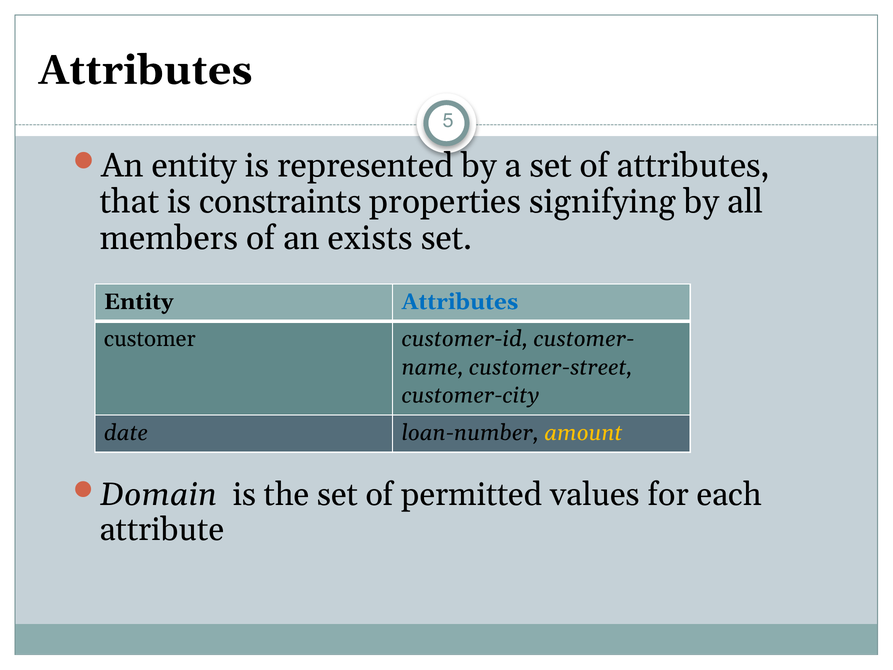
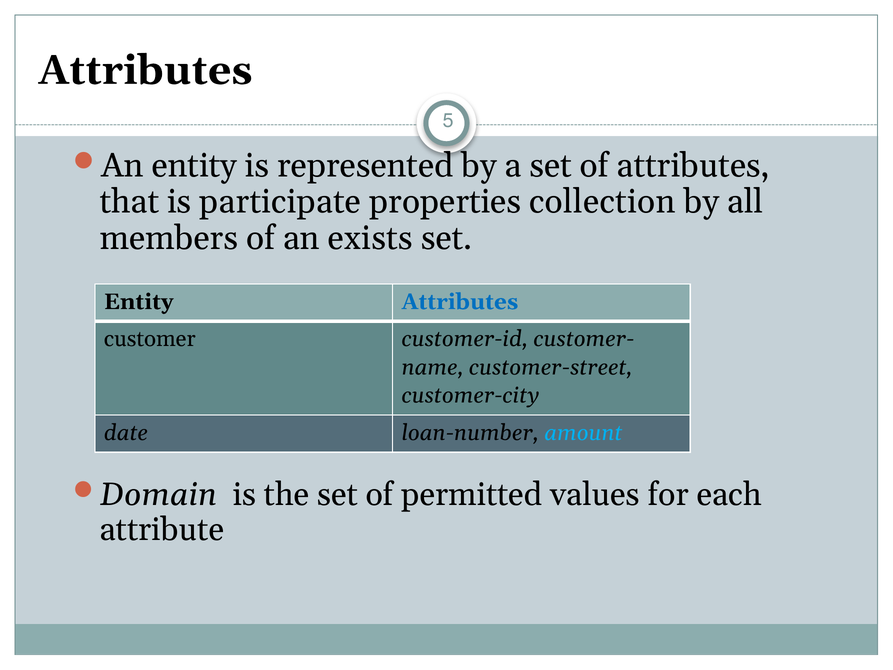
constraints: constraints -> participate
signifying: signifying -> collection
amount colour: yellow -> light blue
